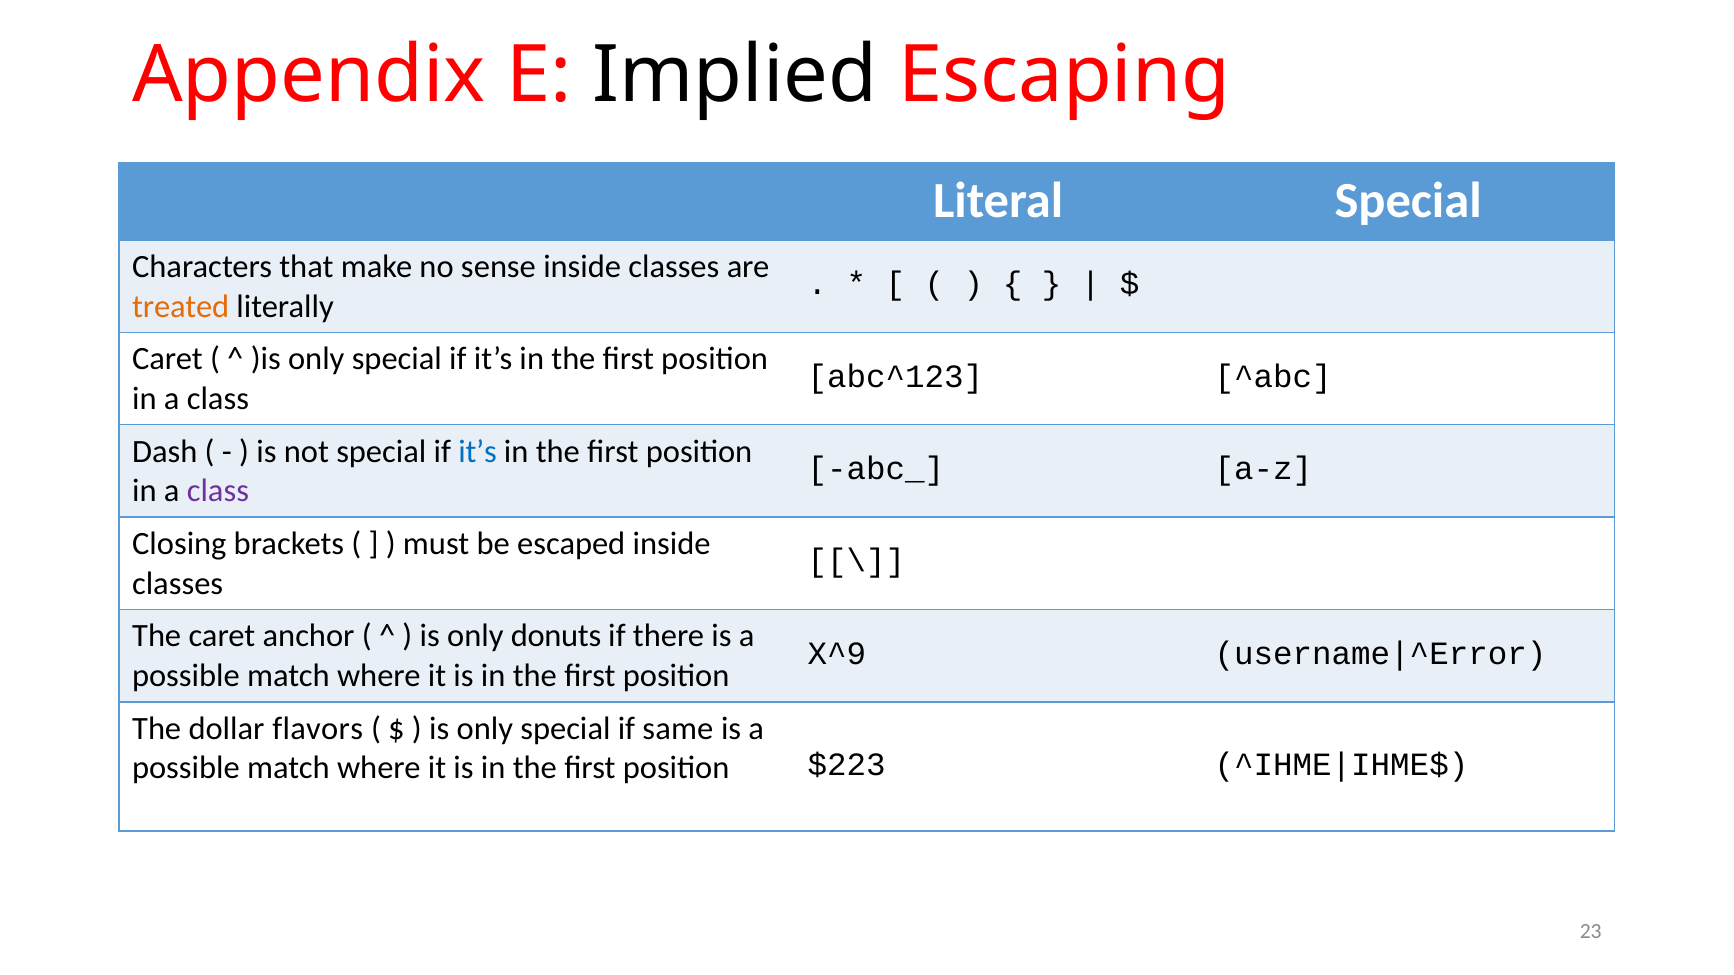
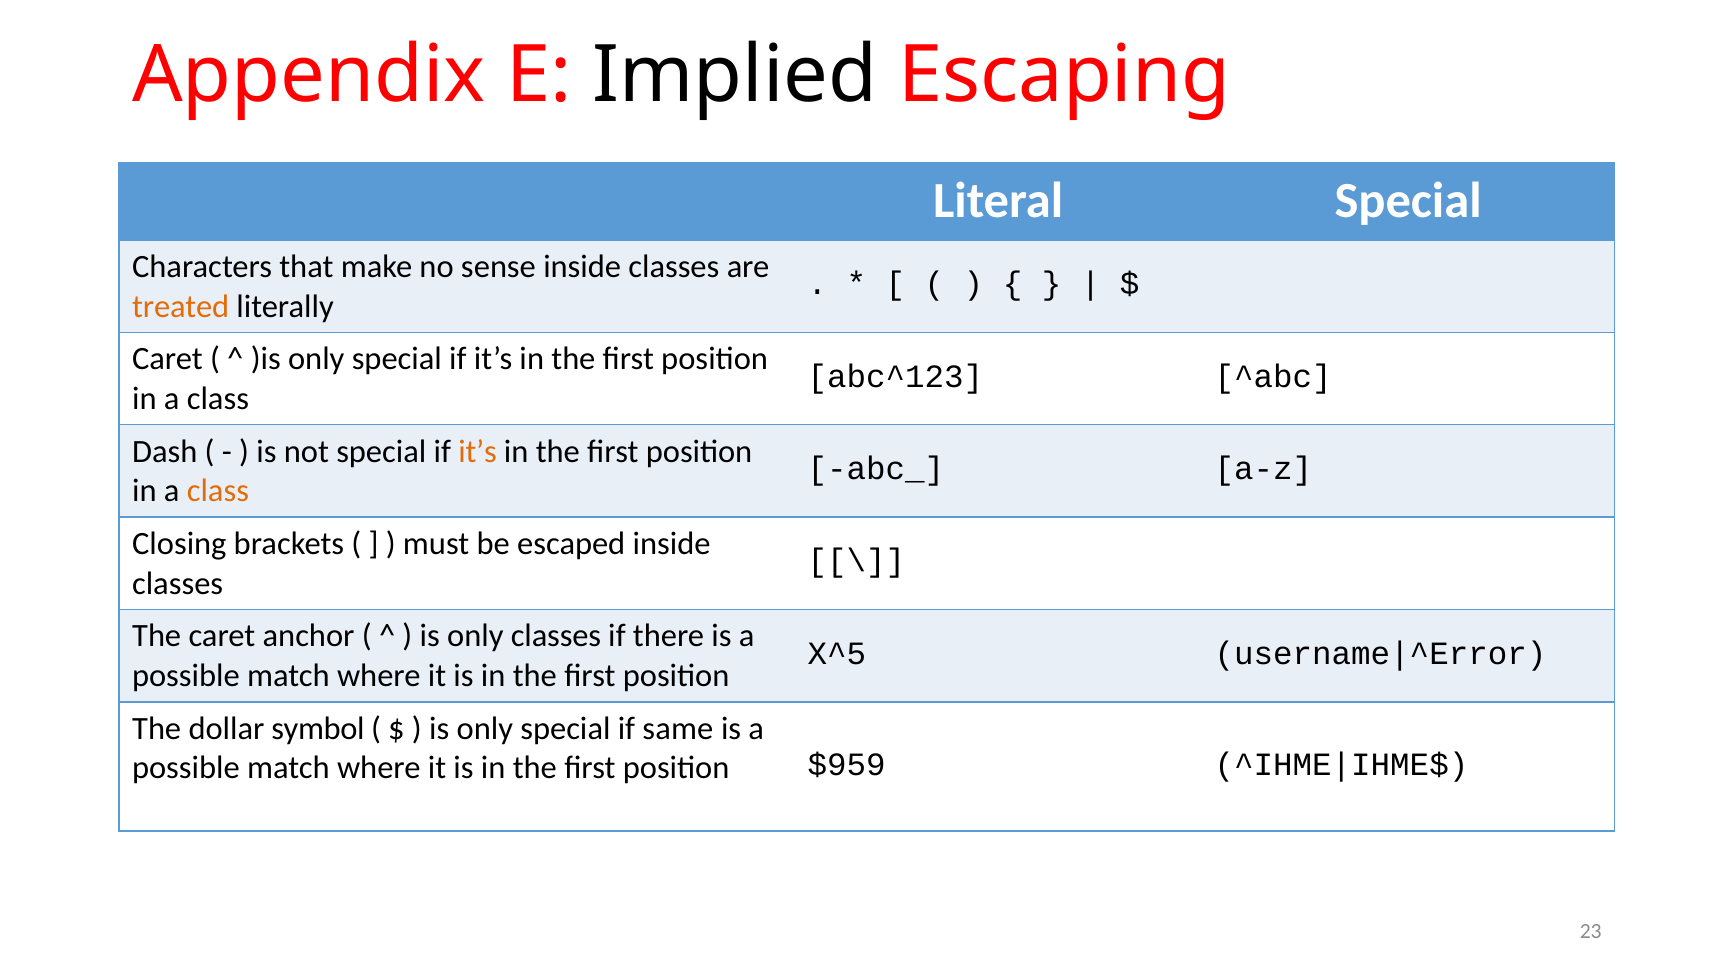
it’s at (478, 452) colour: blue -> orange
class at (218, 491) colour: purple -> orange
only donuts: donuts -> classes
X^9: X^9 -> X^5
flavors: flavors -> symbol
$223: $223 -> $959
